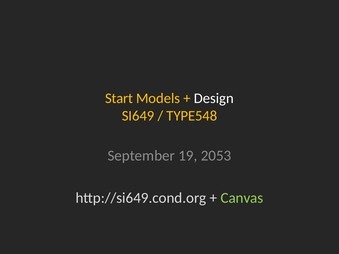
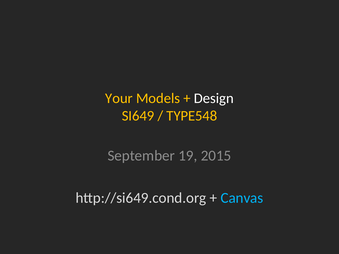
Start: Start -> Your
2053: 2053 -> 2015
Canvas colour: light green -> light blue
